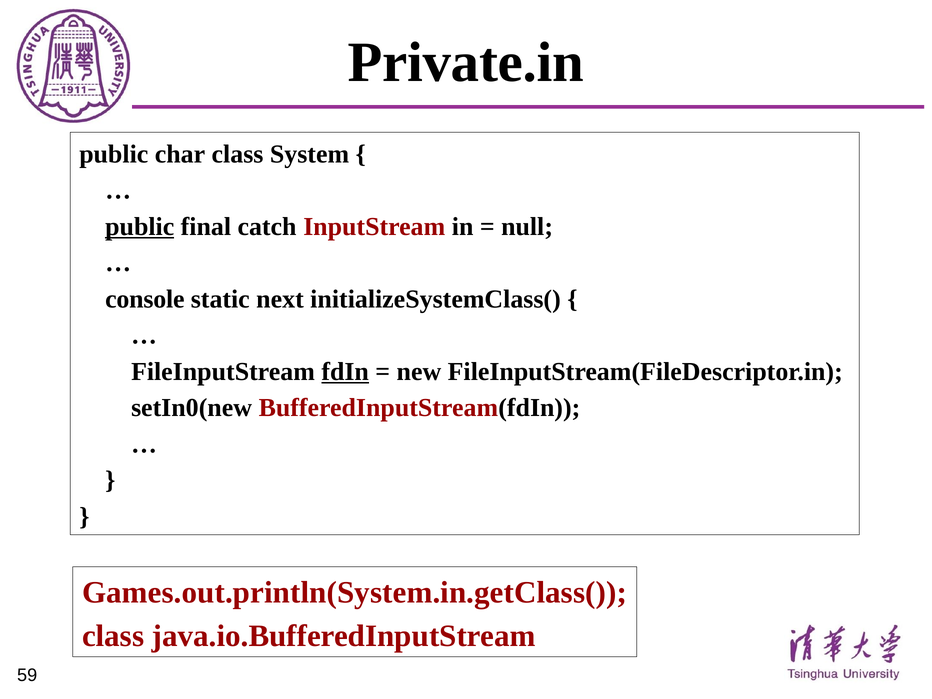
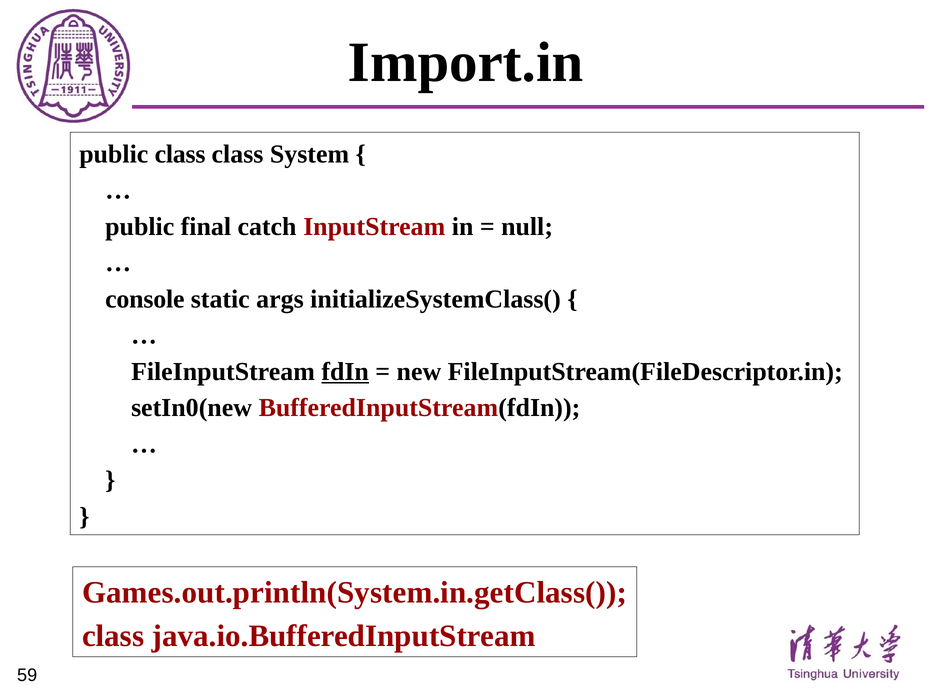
Private.in: Private.in -> Import.in
public char: char -> class
public at (140, 226) underline: present -> none
next: next -> args
